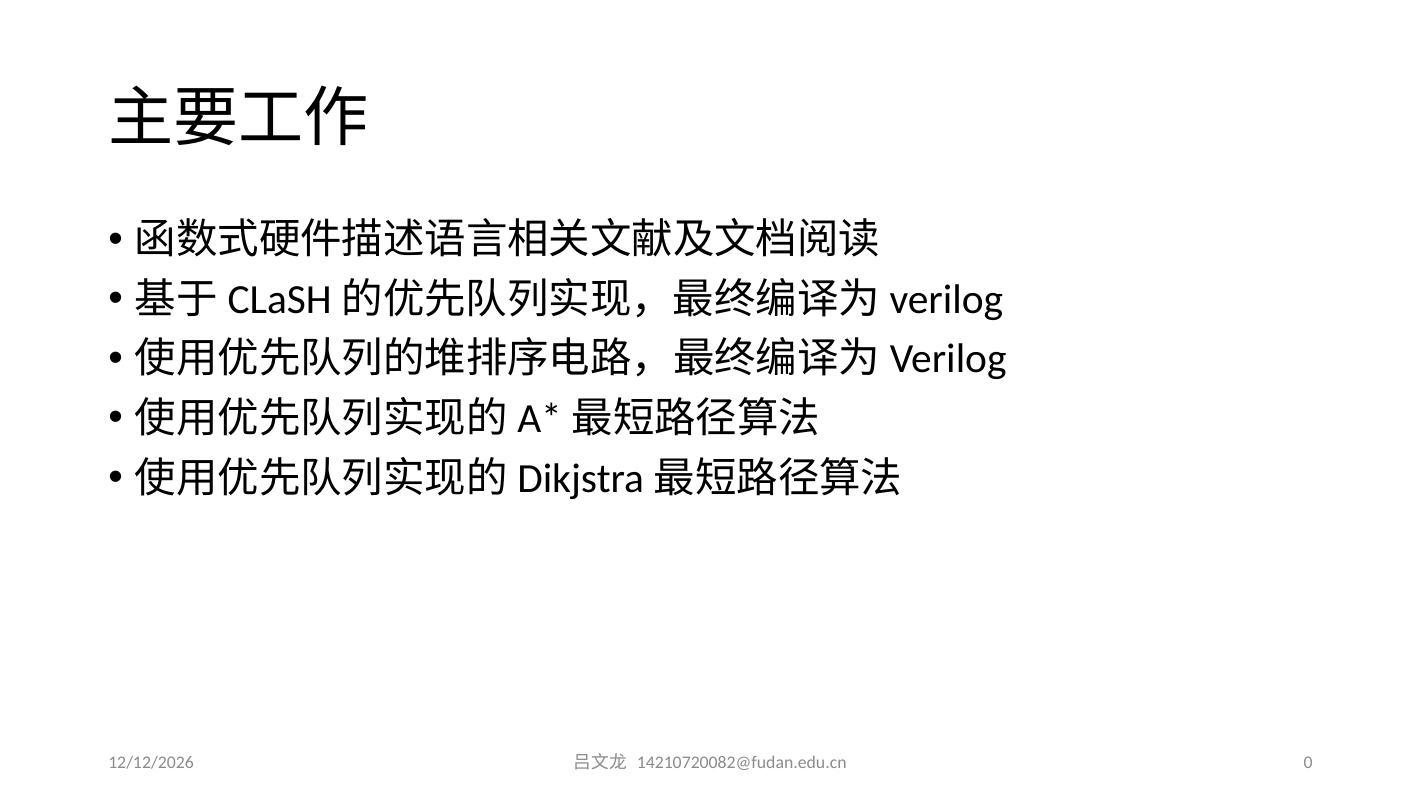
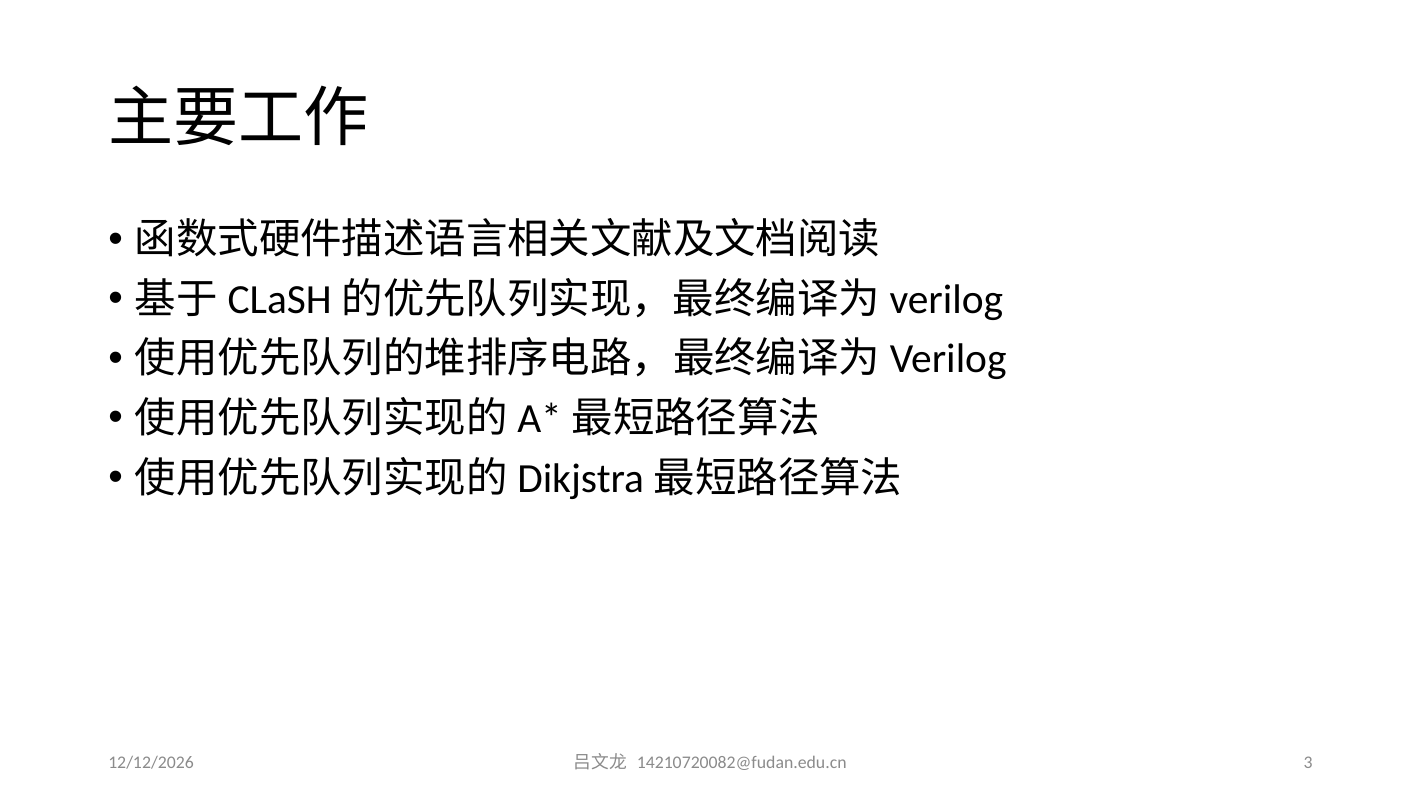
0: 0 -> 3
